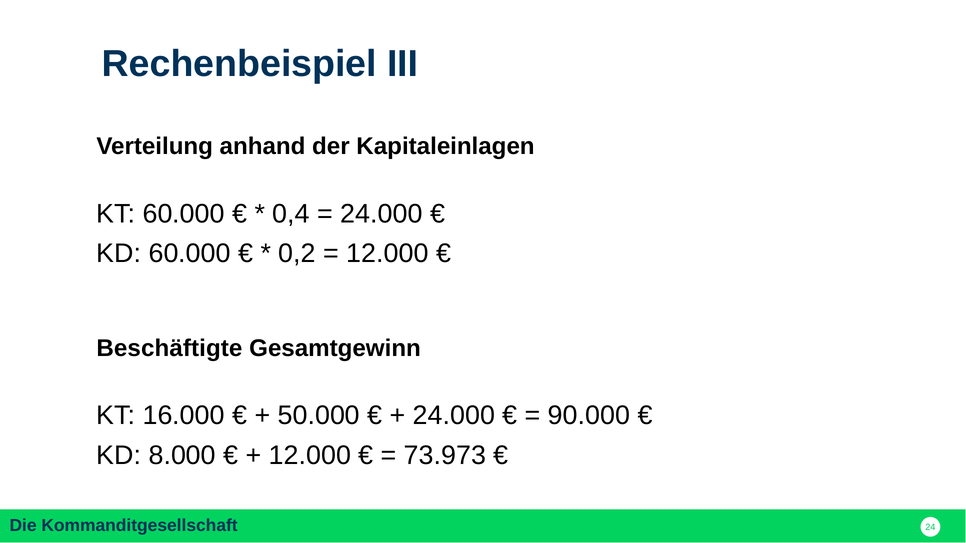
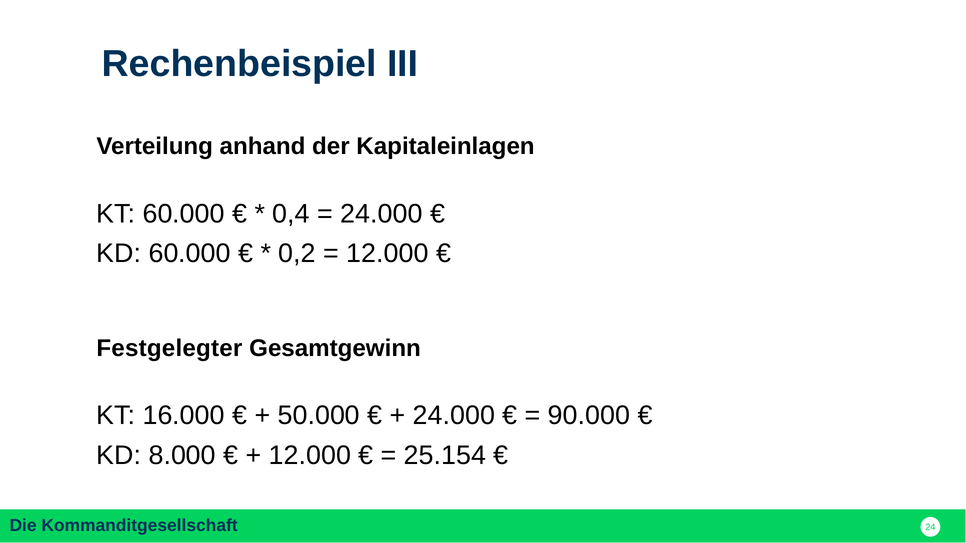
Beschäftigte: Beschäftigte -> Festgelegter
73.973: 73.973 -> 25.154
